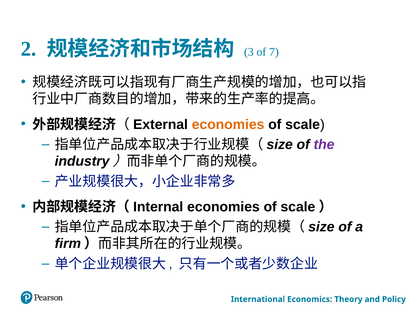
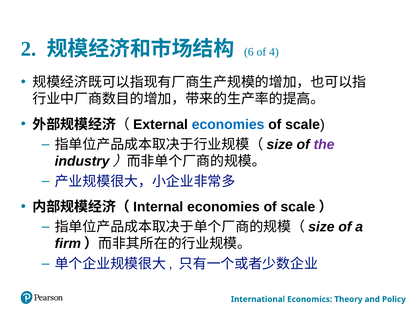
3: 3 -> 6
7: 7 -> 4
economies at (228, 124) colour: orange -> blue
